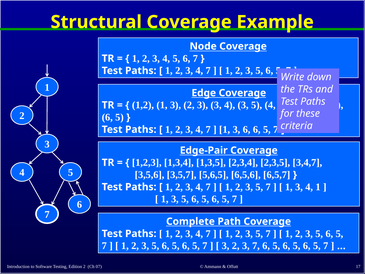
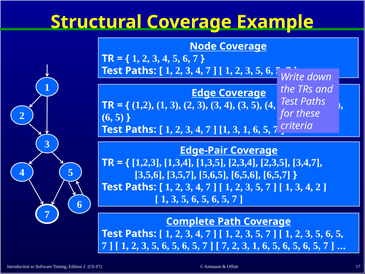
1 3 6: 6 -> 1
4 1: 1 -> 2
3 at (226, 246): 3 -> 7
2 3 7: 7 -> 1
